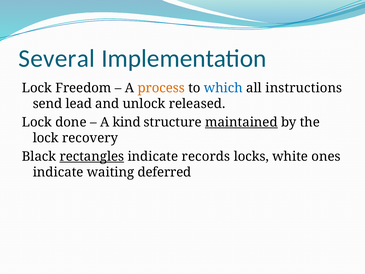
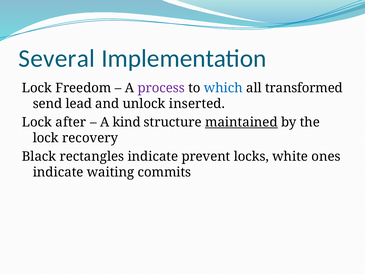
process colour: orange -> purple
instructions: instructions -> transformed
released: released -> inserted
done: done -> after
rectangles underline: present -> none
records: records -> prevent
deferred: deferred -> commits
